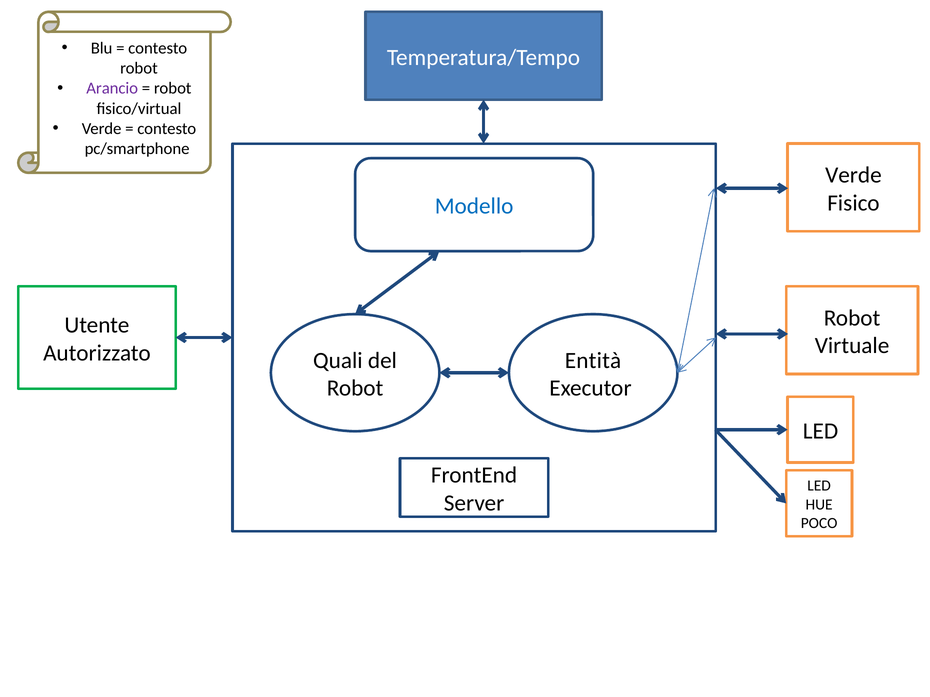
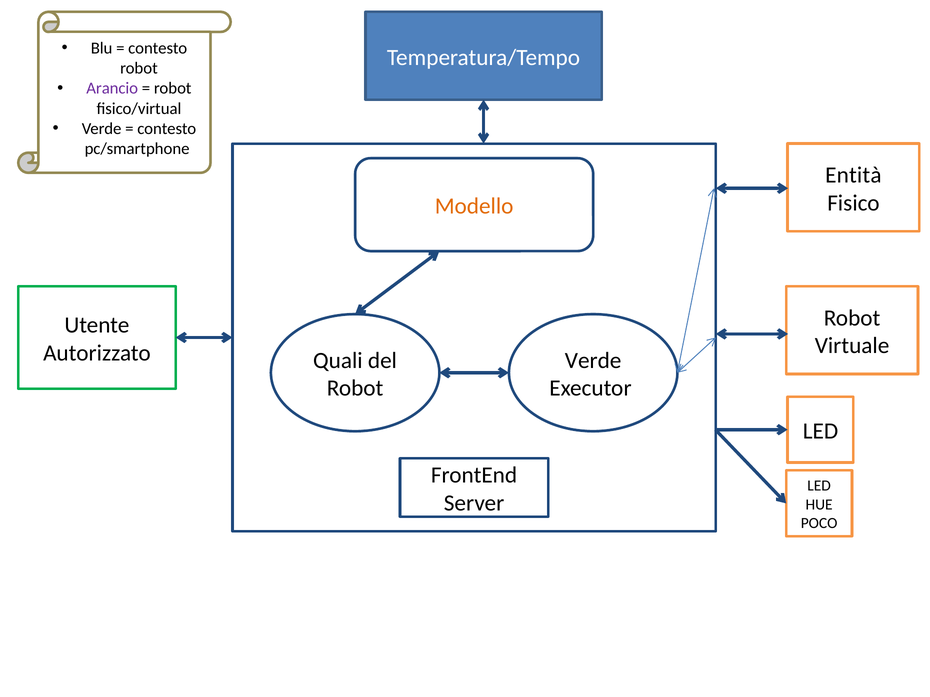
Verde at (853, 175): Verde -> Entità
Modello colour: blue -> orange
Entità at (593, 361): Entità -> Verde
